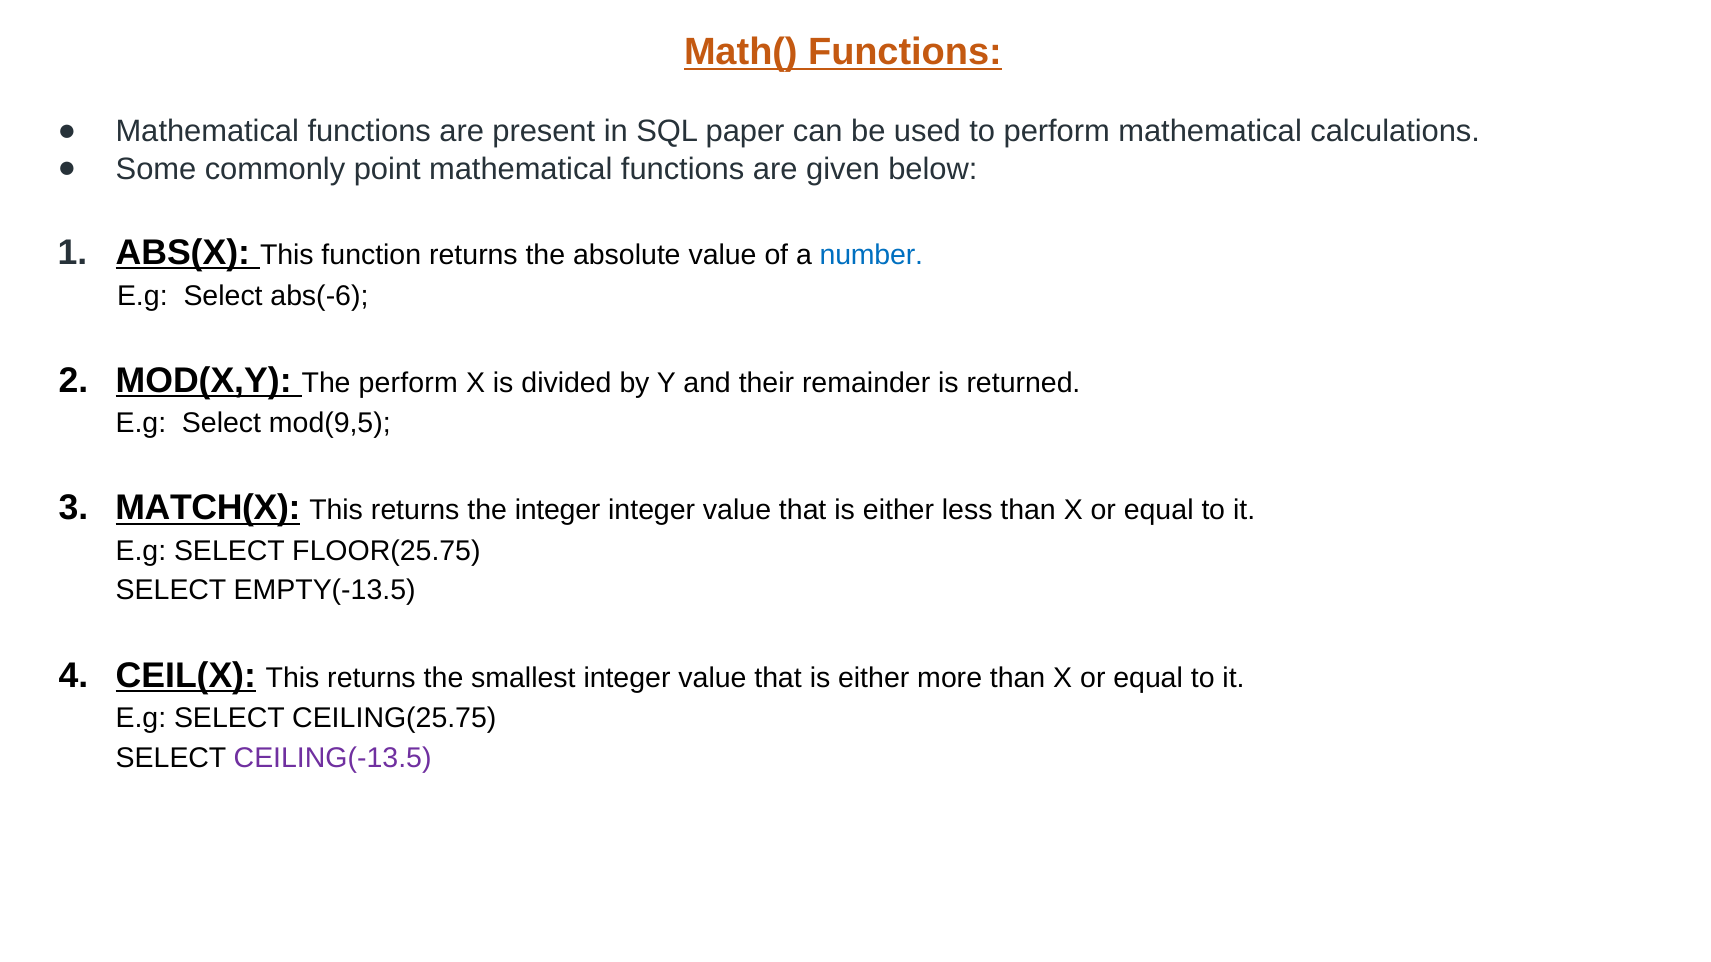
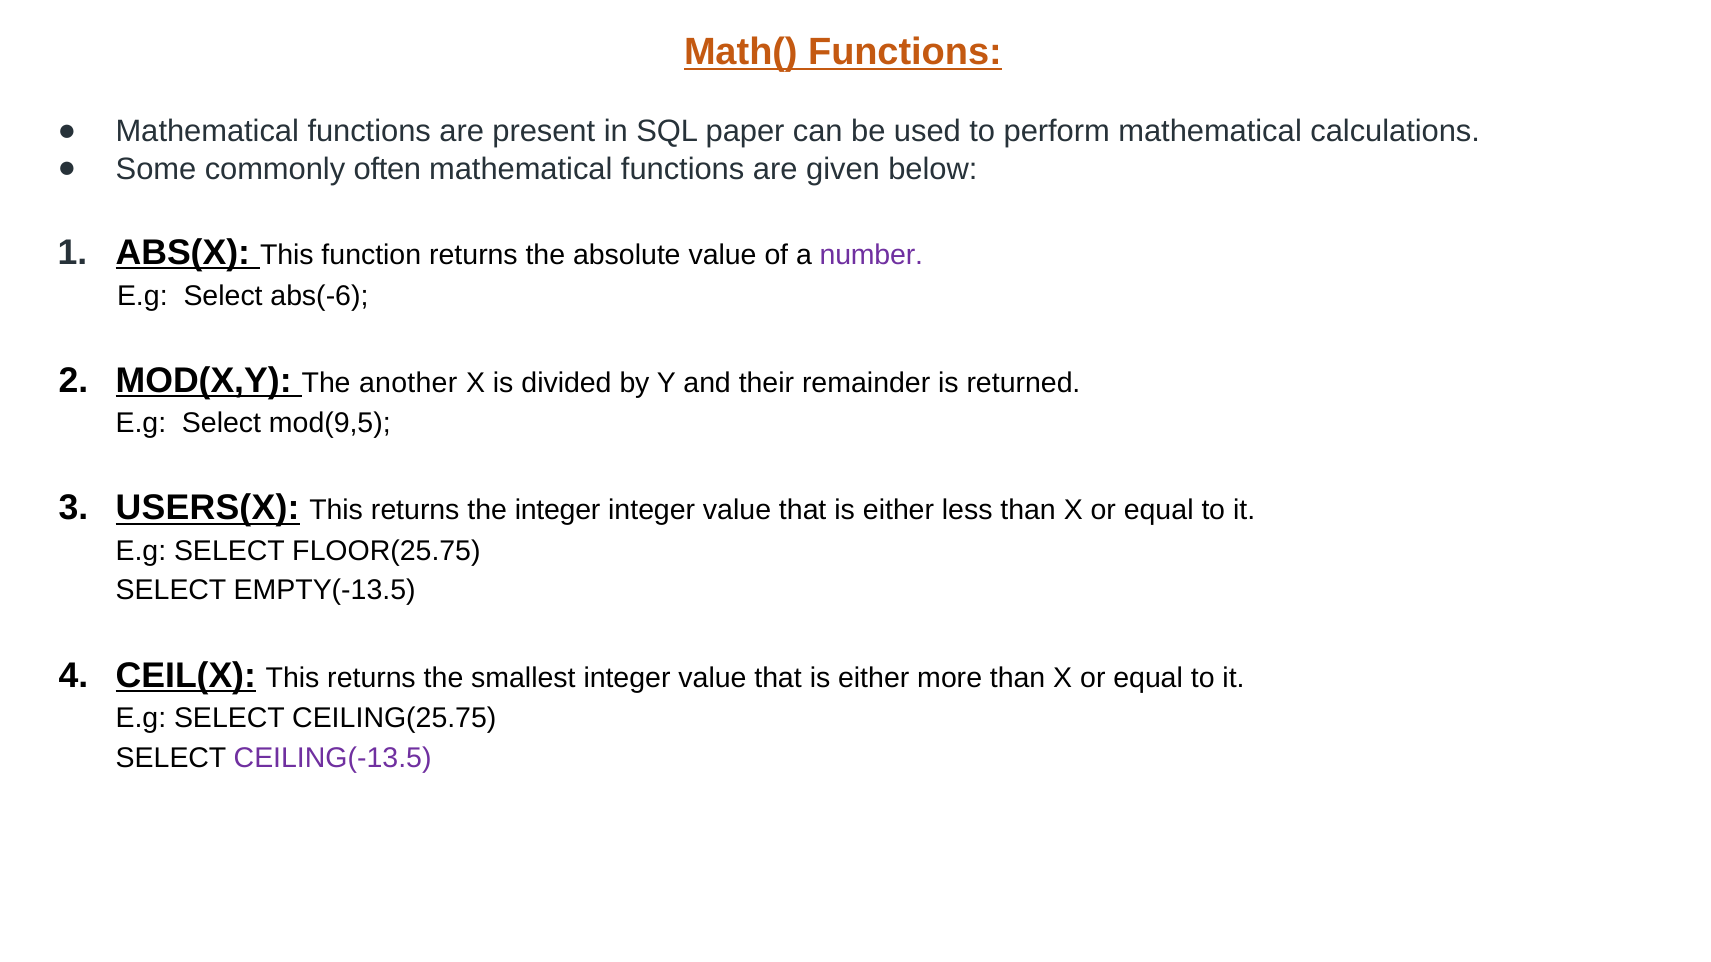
point: point -> often
number colour: blue -> purple
The perform: perform -> another
MATCH(X: MATCH(X -> USERS(X
